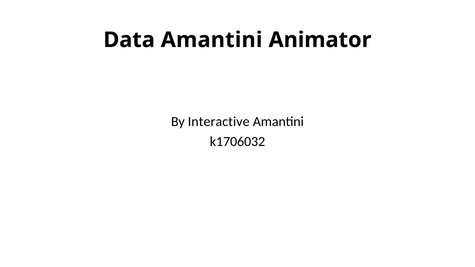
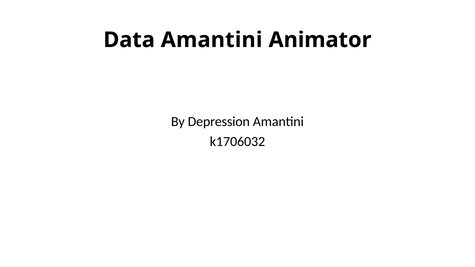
Interactive: Interactive -> Depression
